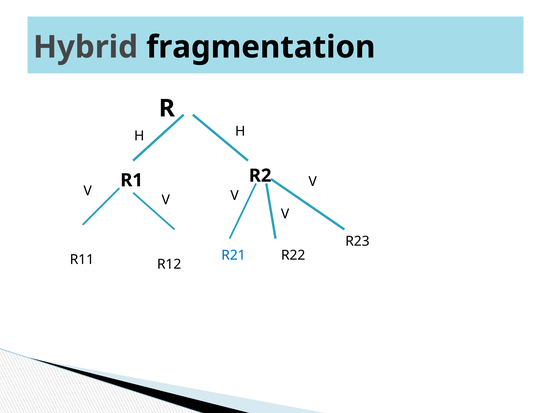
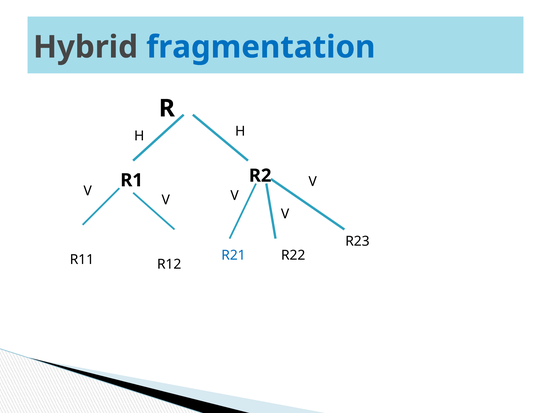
fragmentation colour: black -> blue
